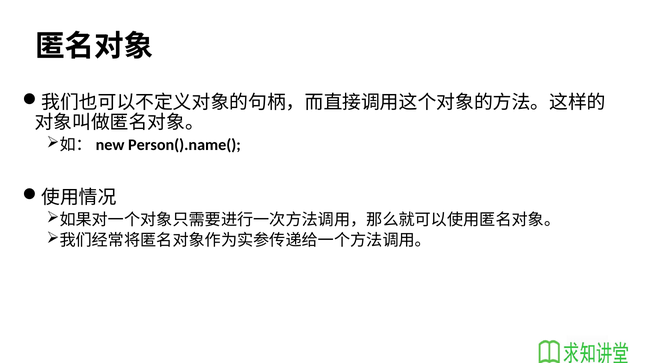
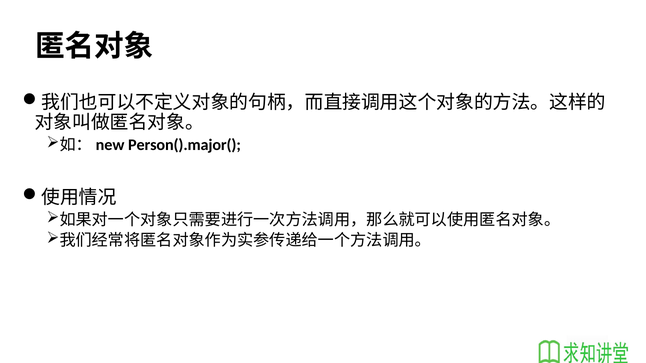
Person().name(: Person().name( -> Person().major(
